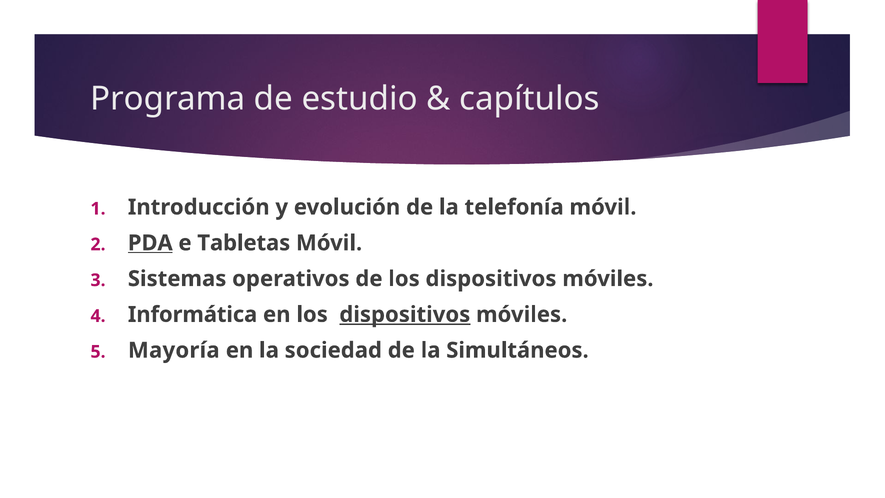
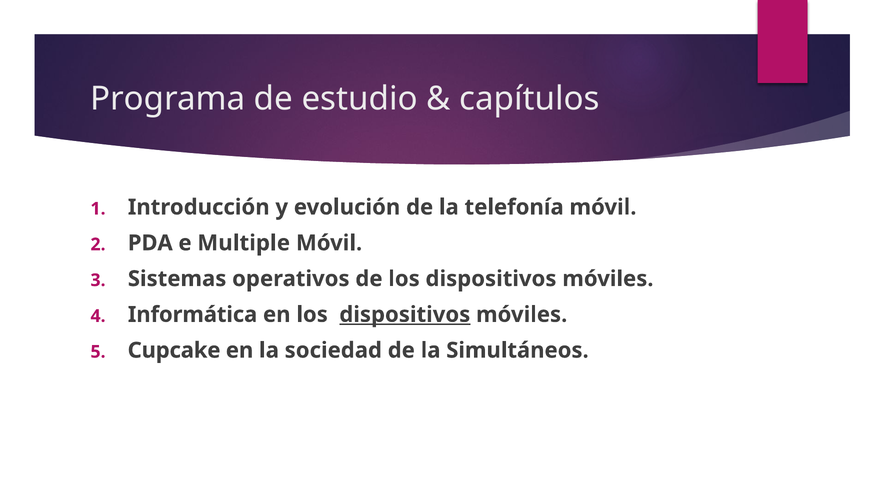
PDA underline: present -> none
Tabletas: Tabletas -> Multiple
Mayoría: Mayoría -> Cupcake
